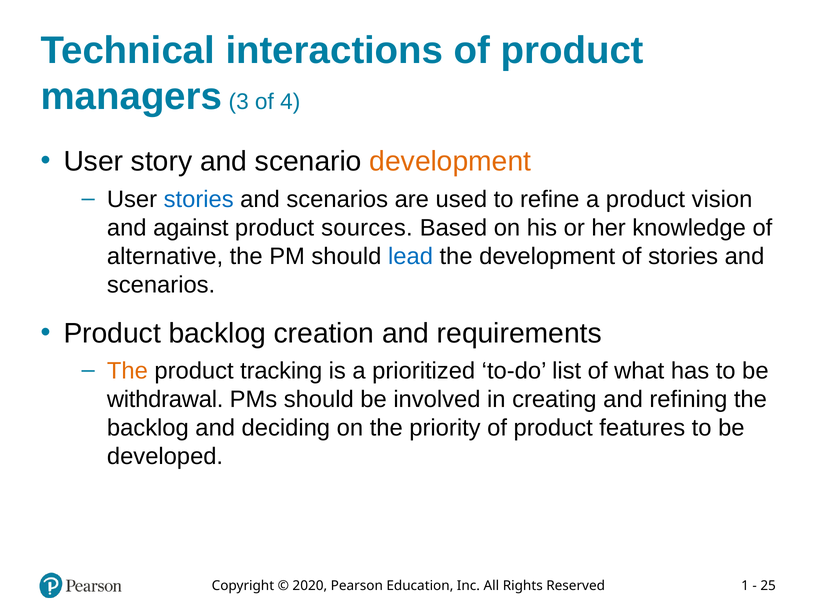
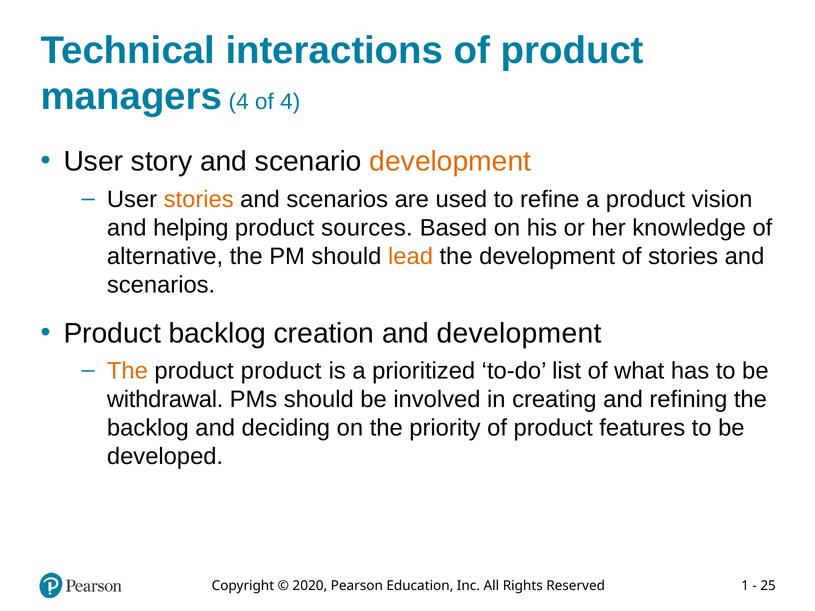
managers 3: 3 -> 4
stories at (199, 199) colour: blue -> orange
against: against -> helping
lead colour: blue -> orange
and requirements: requirements -> development
product tracking: tracking -> product
